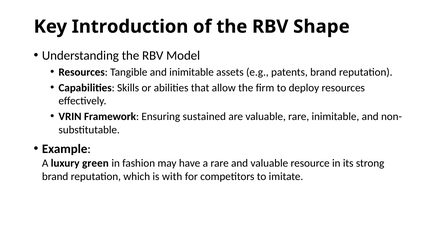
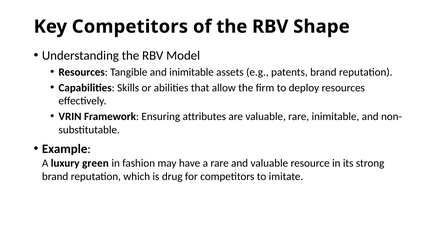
Key Introduction: Introduction -> Competitors
sustained: sustained -> attributes
with: with -> drug
